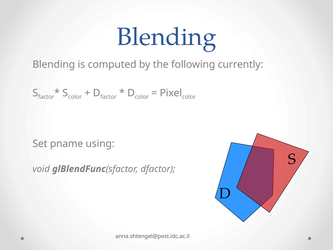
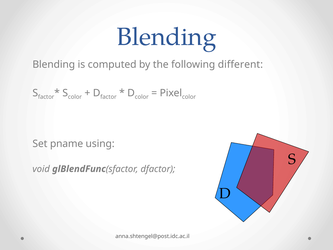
currently: currently -> different
